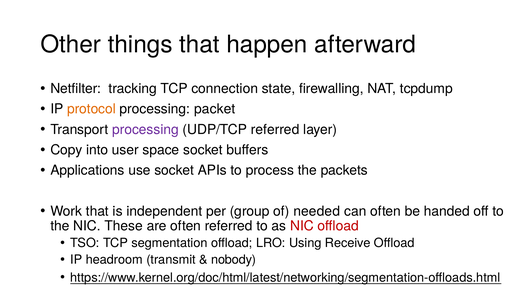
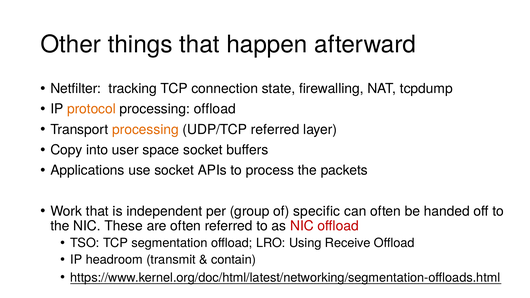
processing packet: packet -> offload
processing at (145, 130) colour: purple -> orange
needed: needed -> specific
nobody: nobody -> contain
